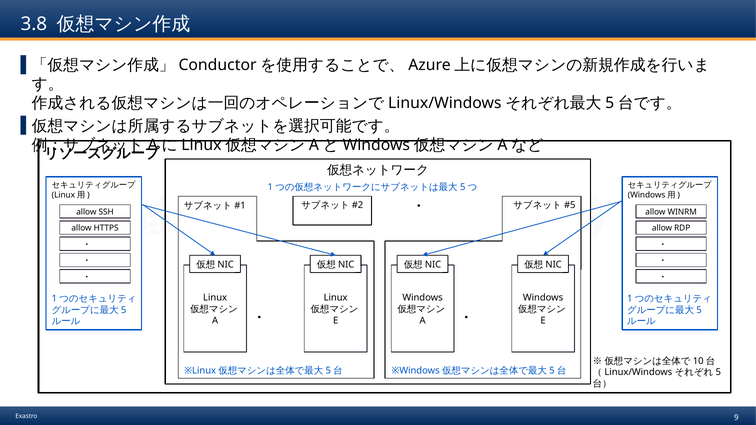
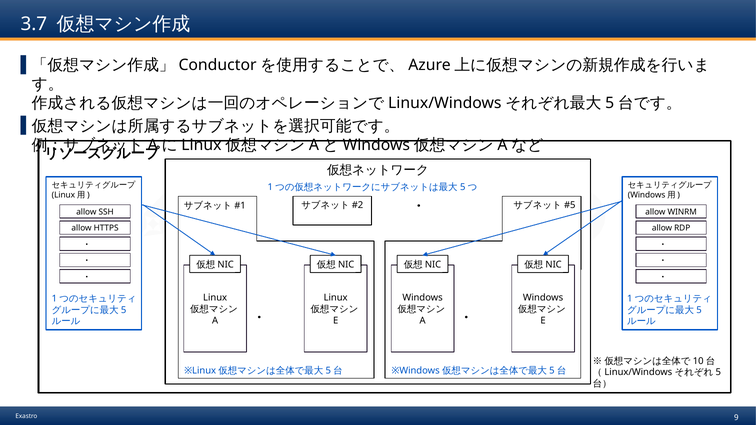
3.8: 3.8 -> 3.7
